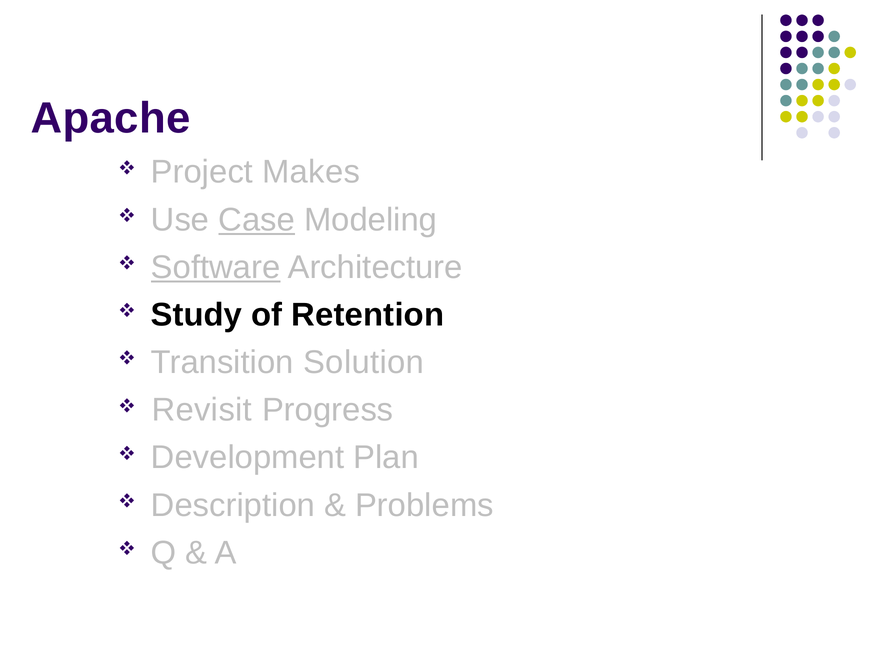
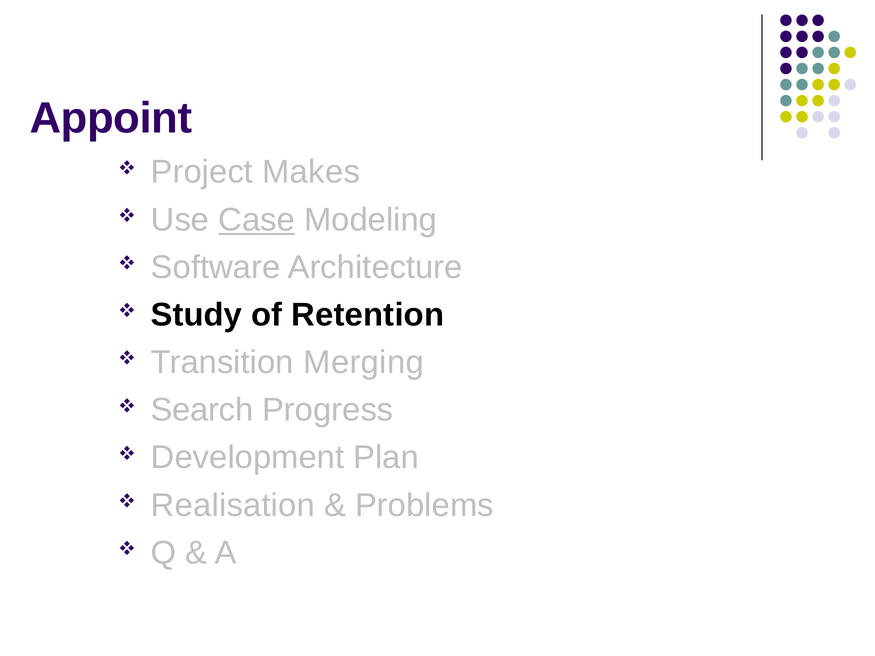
Apache: Apache -> Appoint
Software underline: present -> none
Solution: Solution -> Merging
Revisit: Revisit -> Search
Description: Description -> Realisation
